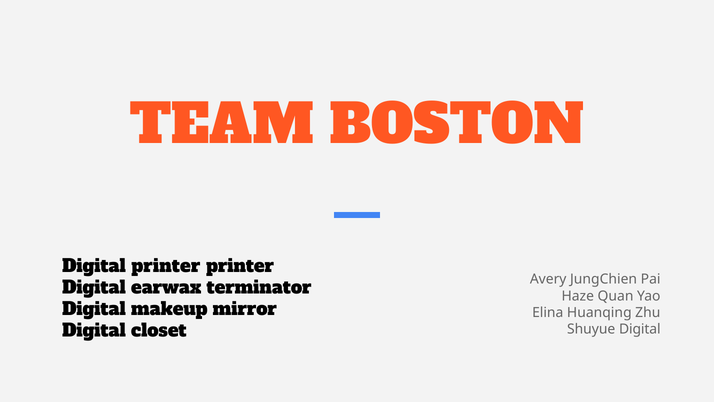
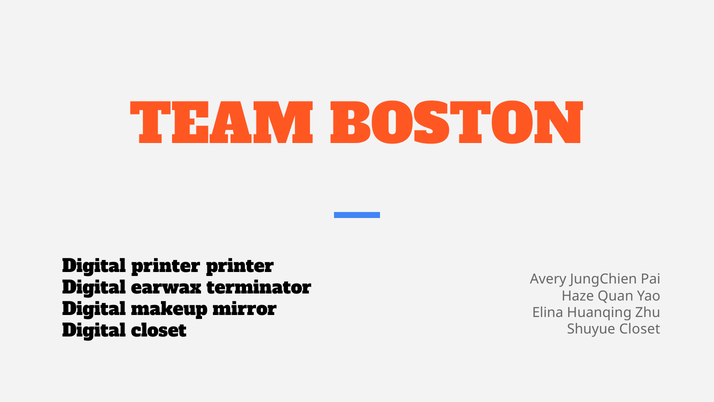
Shuyue Digital: Digital -> Closet
